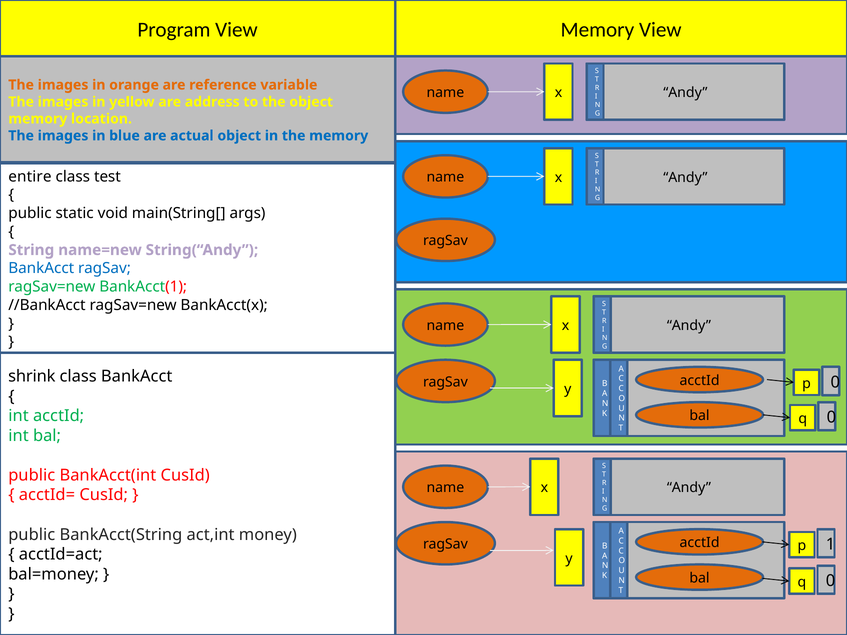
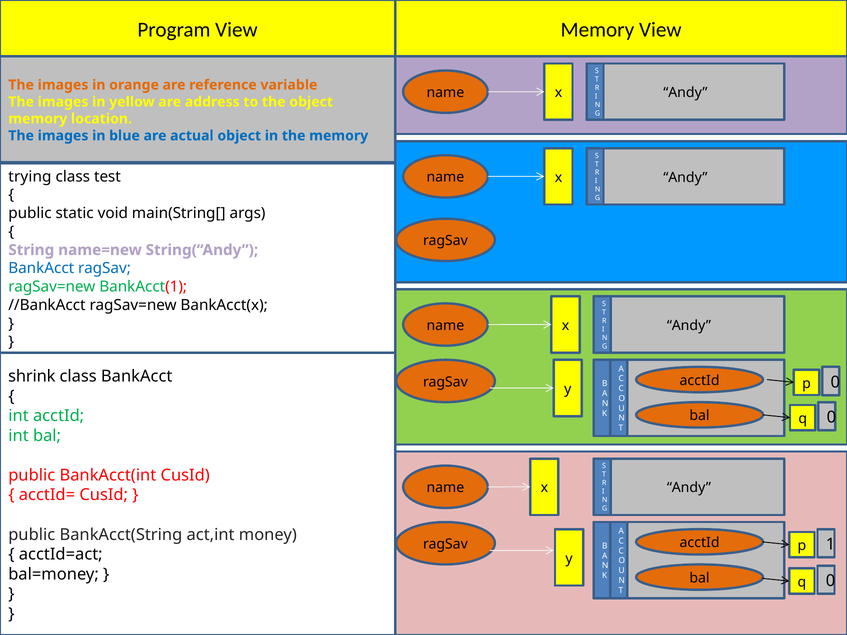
entire: entire -> trying
